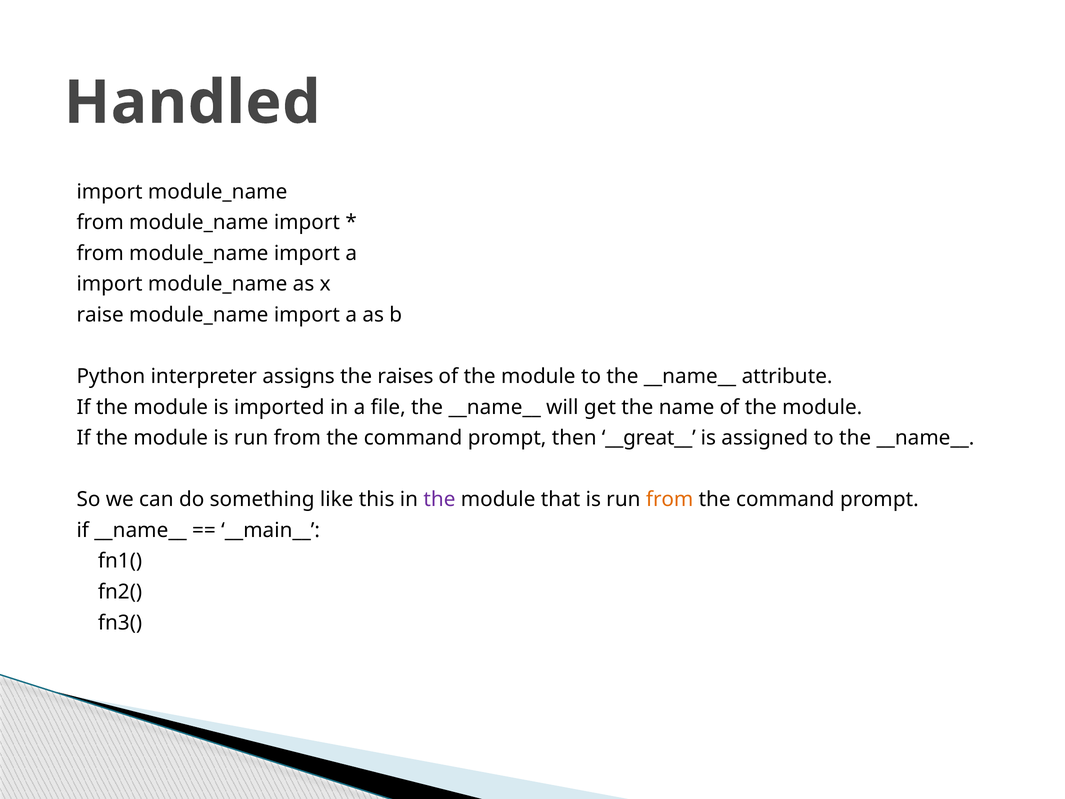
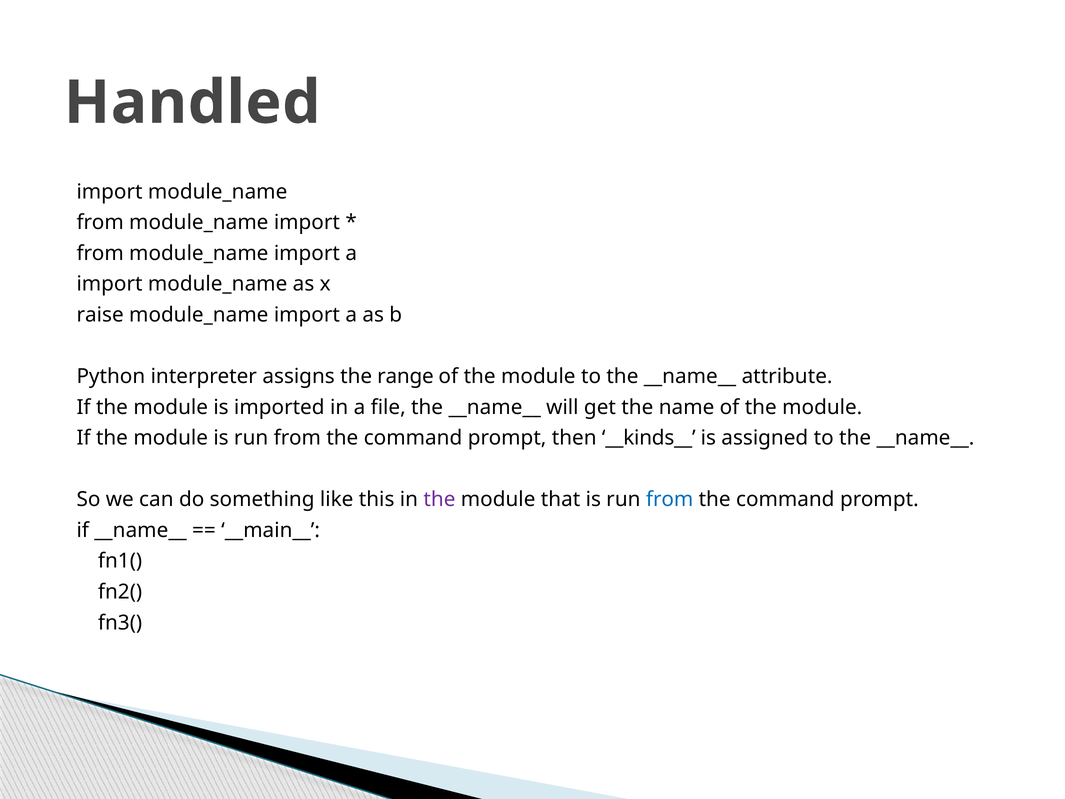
raises: raises -> range
__great__: __great__ -> __kinds__
from at (670, 499) colour: orange -> blue
